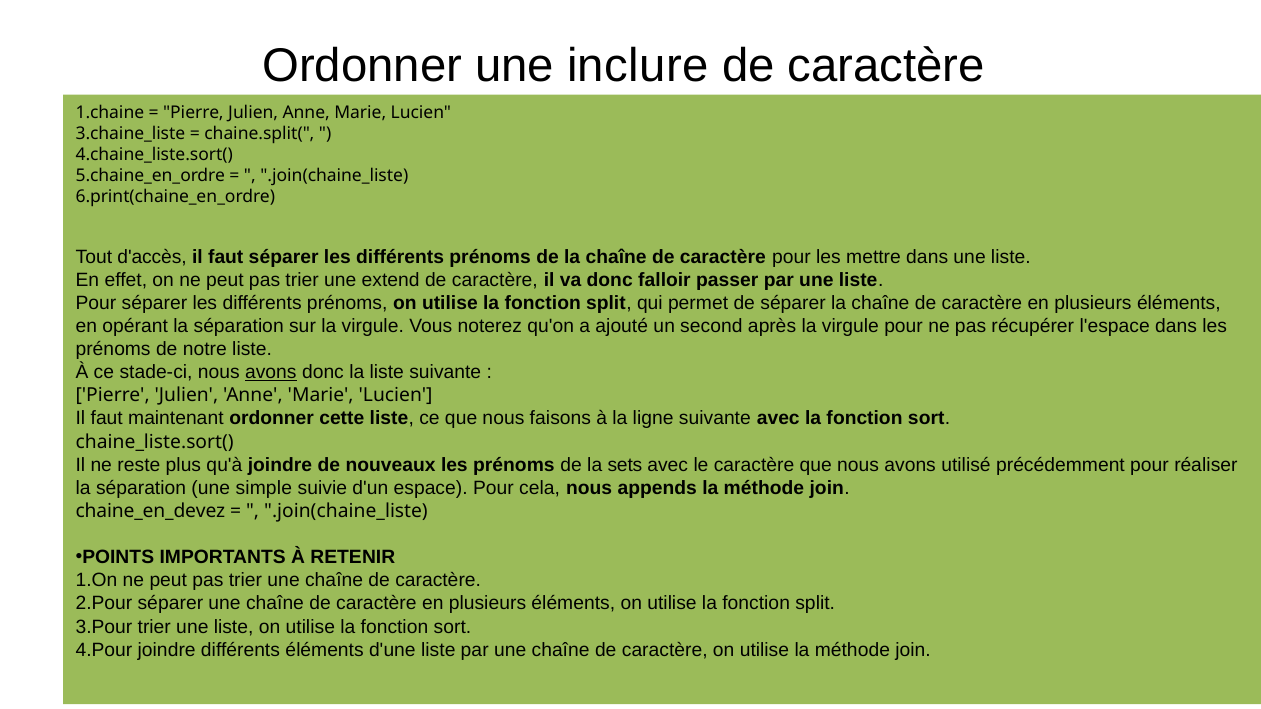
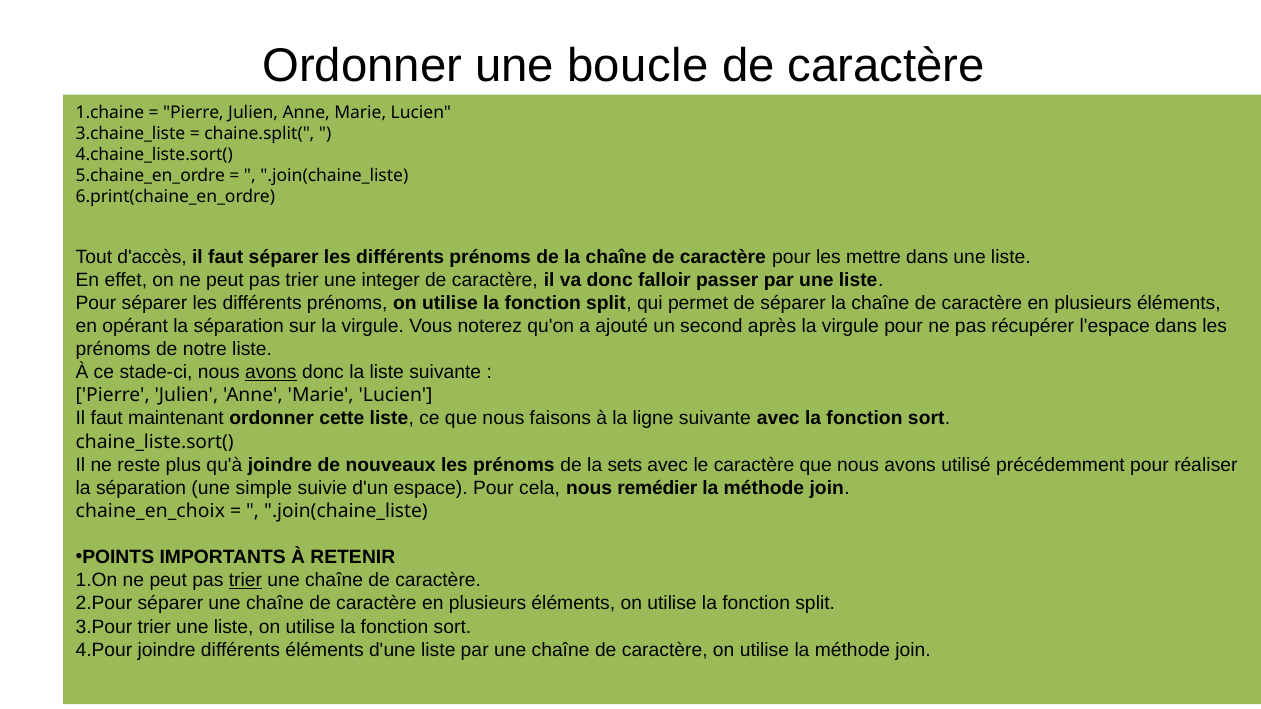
inclure: inclure -> boucle
extend: extend -> integer
appends: appends -> remédier
chaine_en_devez: chaine_en_devez -> chaine_en_choix
trier at (245, 581) underline: none -> present
